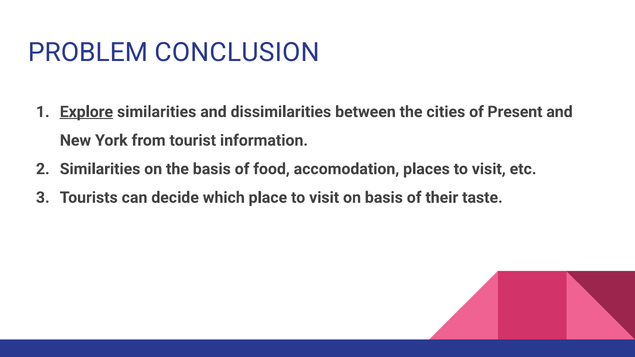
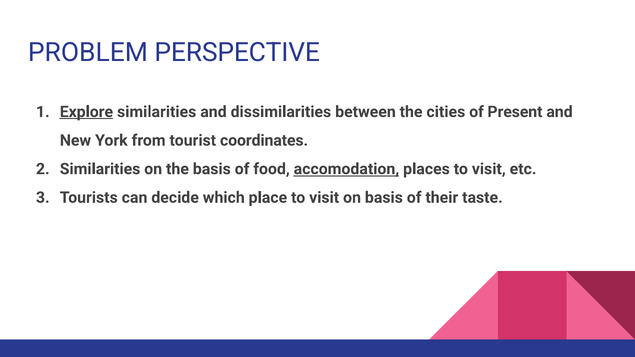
CONCLUSION: CONCLUSION -> PERSPECTIVE
information: information -> coordinates
accomodation underline: none -> present
